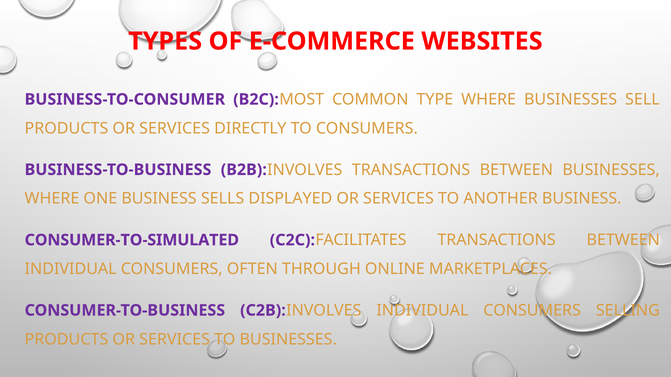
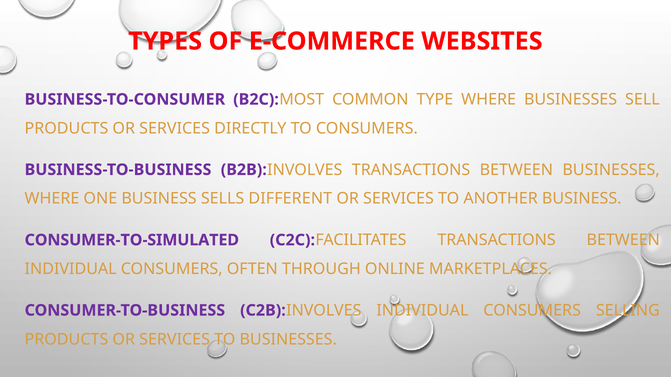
DISPLAYED: DISPLAYED -> DIFFERENT
